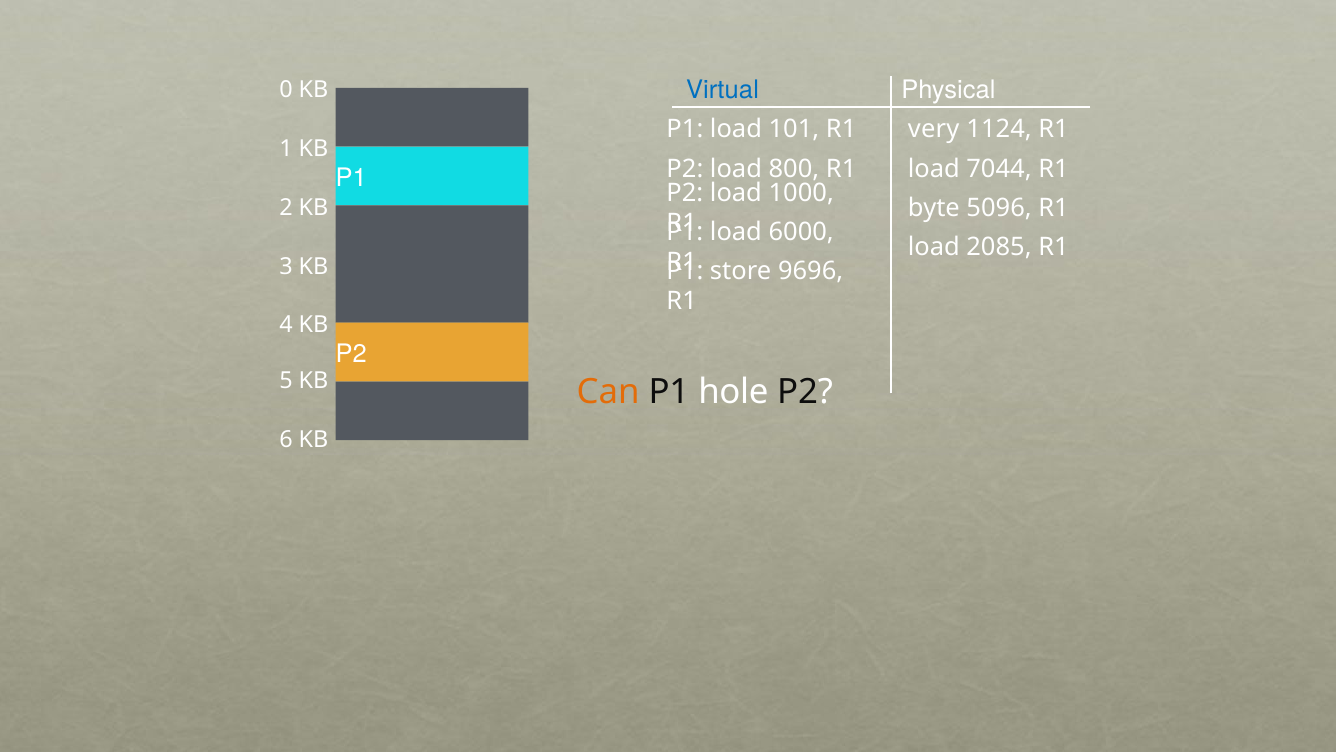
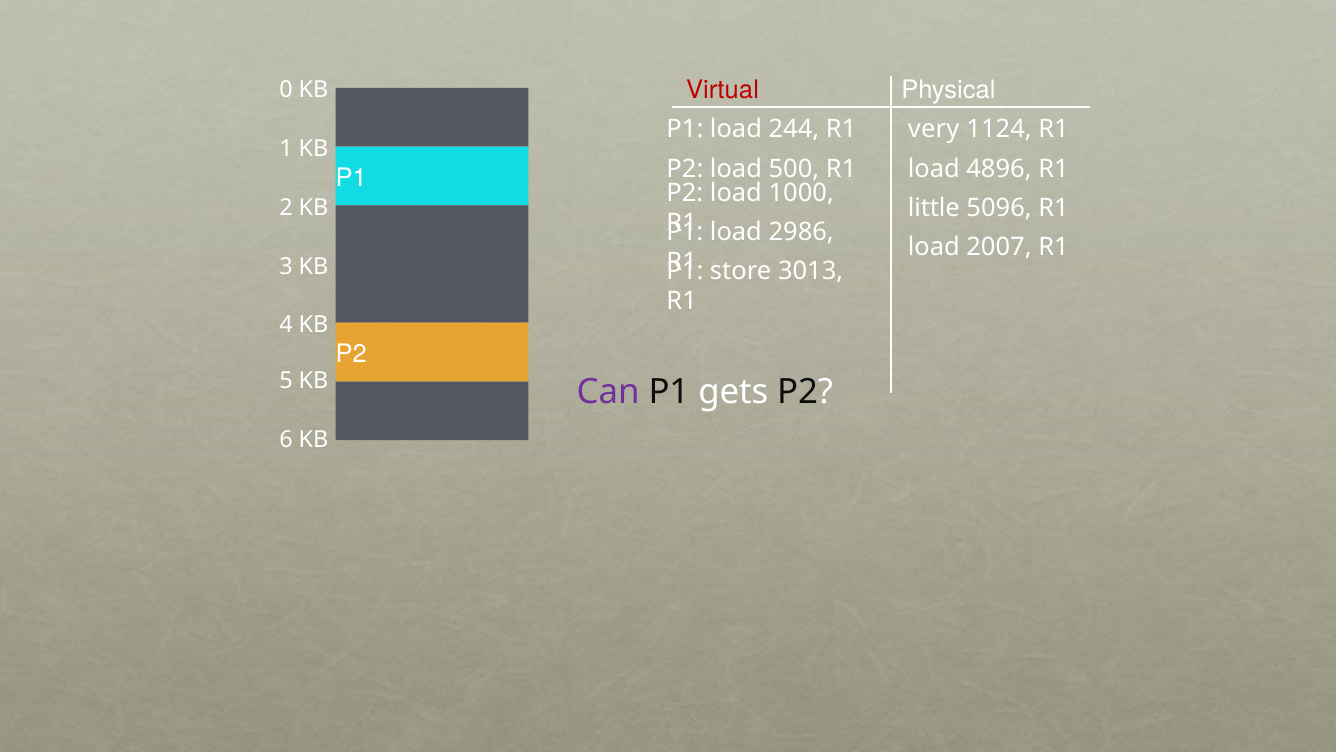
Virtual colour: blue -> red
101: 101 -> 244
800: 800 -> 500
7044: 7044 -> 4896
byte: byte -> little
6000: 6000 -> 2986
2085: 2085 -> 2007
9696: 9696 -> 3013
Can colour: orange -> purple
hole: hole -> gets
